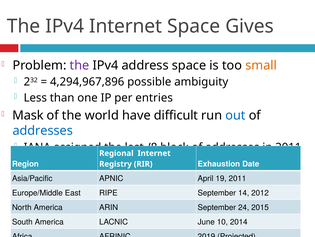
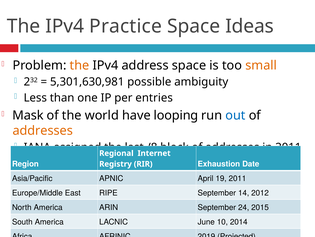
IPv4 Internet: Internet -> Practice
Gives: Gives -> Ideas
the at (80, 65) colour: purple -> orange
4,294,967,896: 4,294,967,896 -> 5,301,630,981
difficult: difficult -> looping
addresses at (43, 130) colour: blue -> orange
